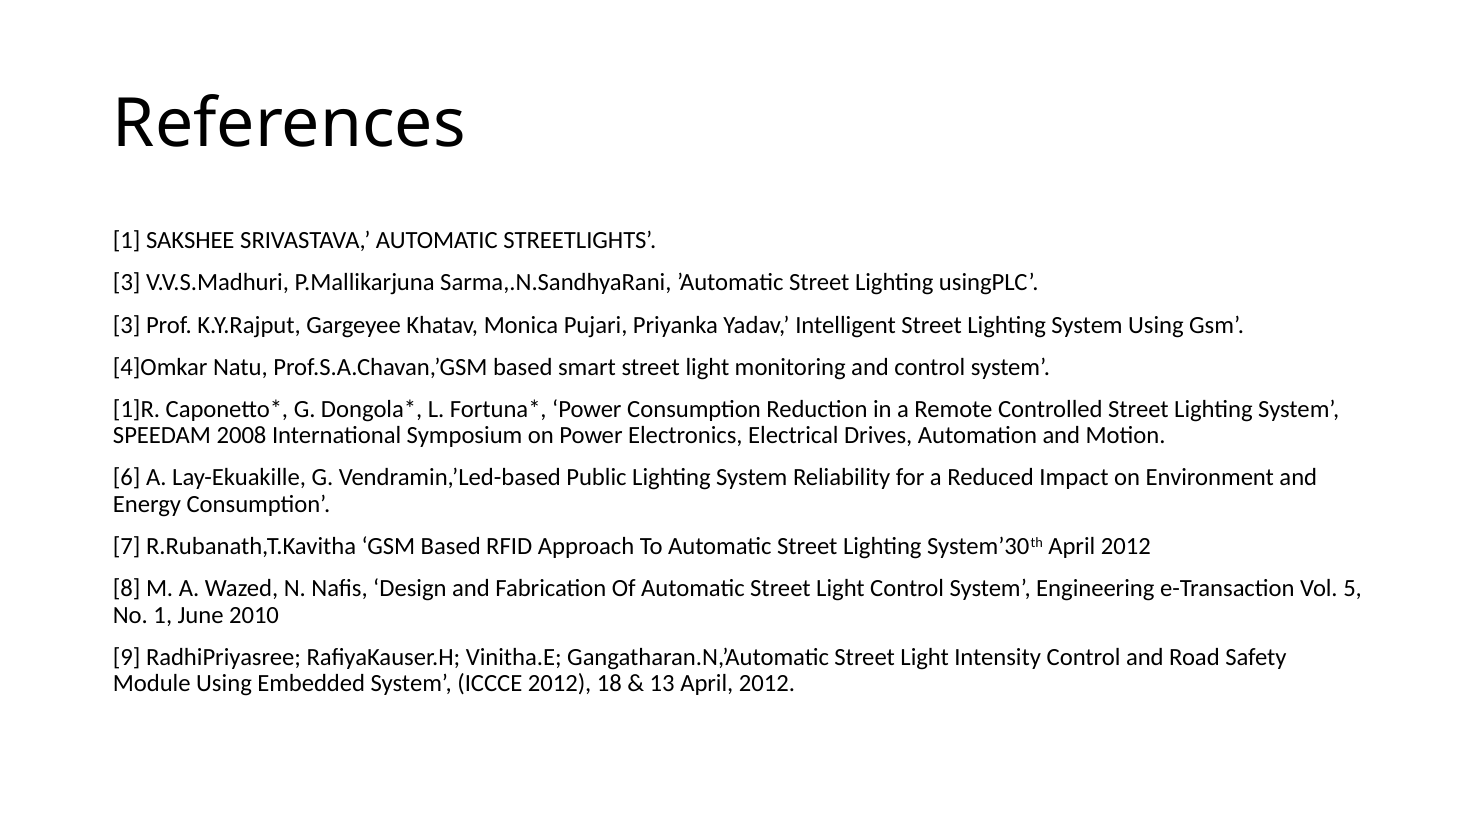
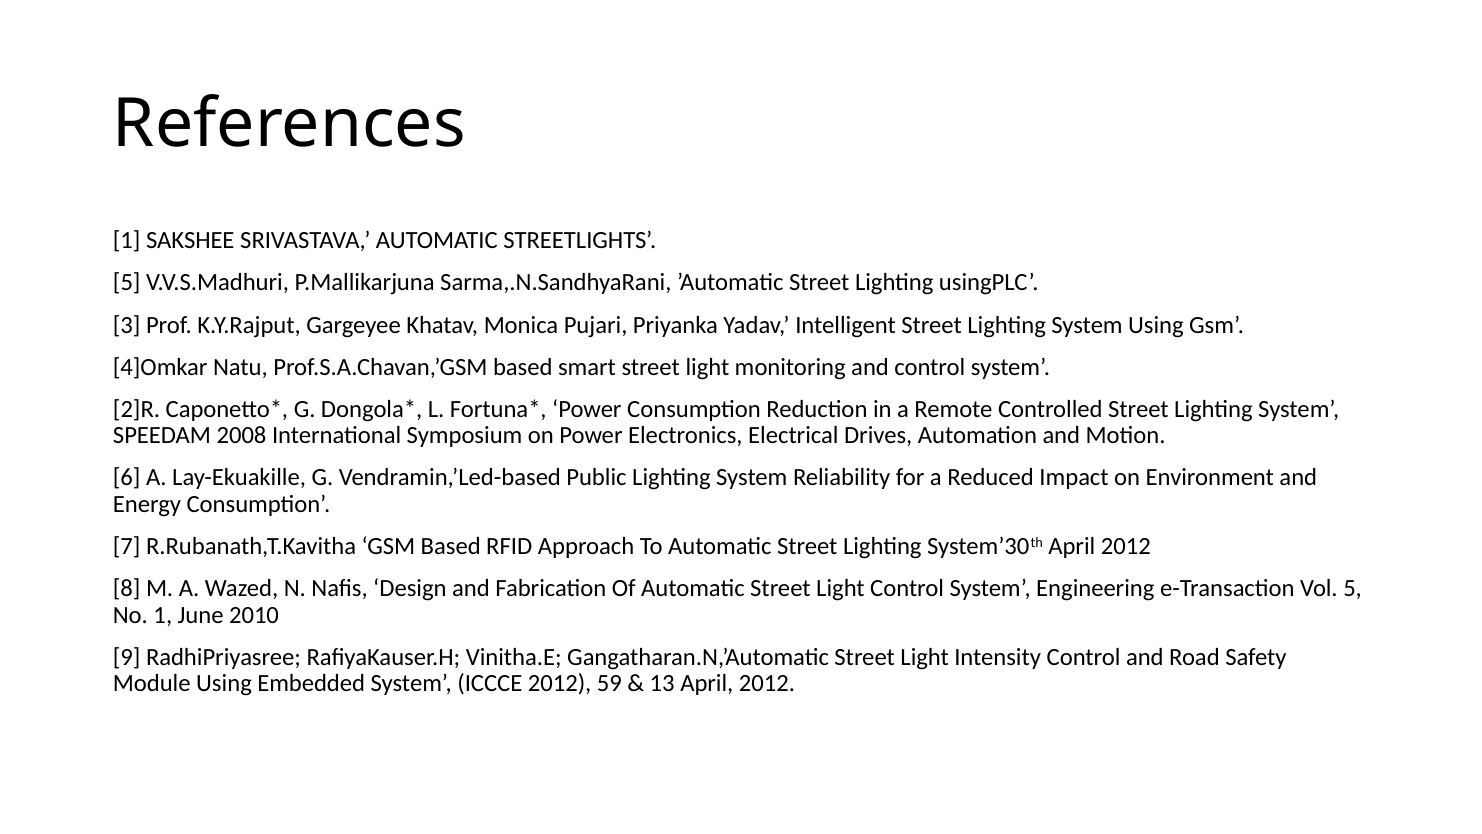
3 at (127, 283): 3 -> 5
1]R: 1]R -> 2]R
18: 18 -> 59
